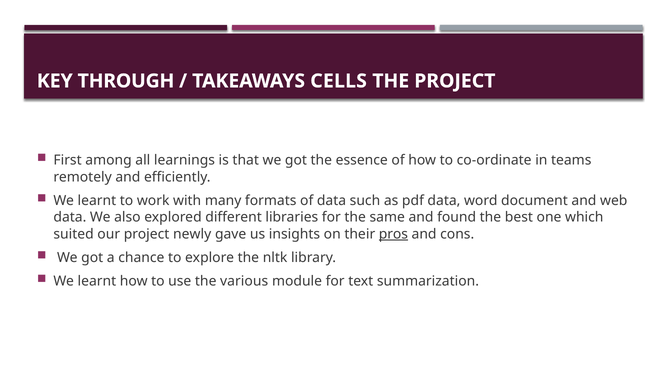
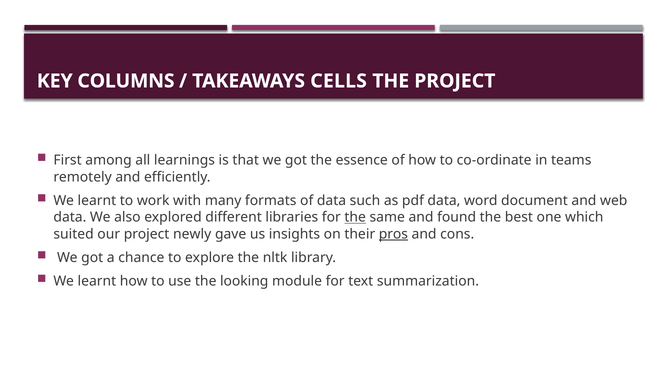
THROUGH: THROUGH -> COLUMNS
the at (355, 217) underline: none -> present
various: various -> looking
